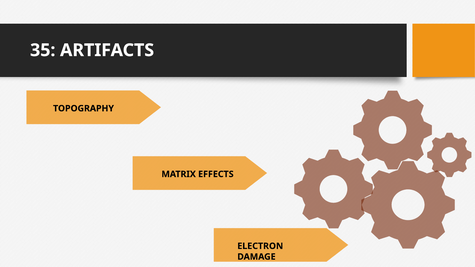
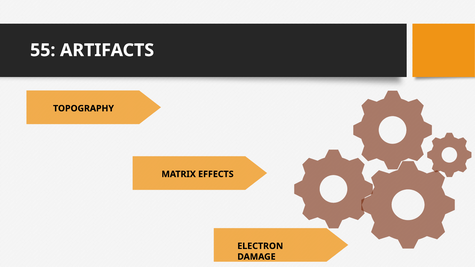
35: 35 -> 55
